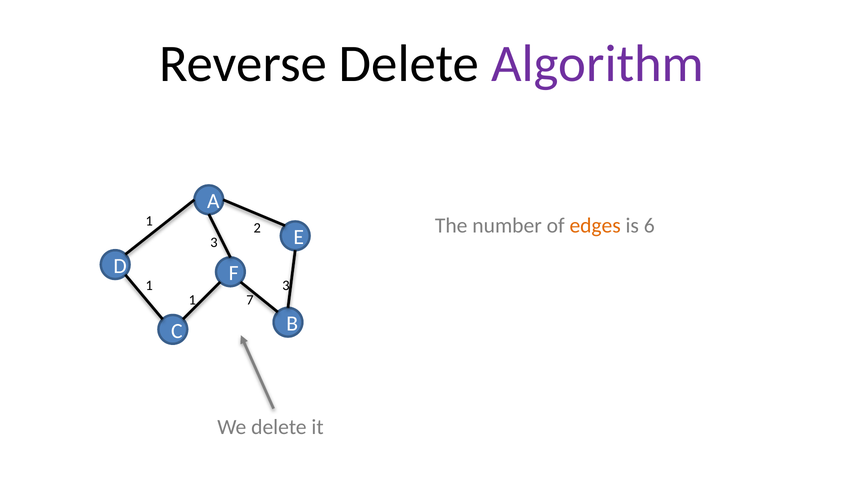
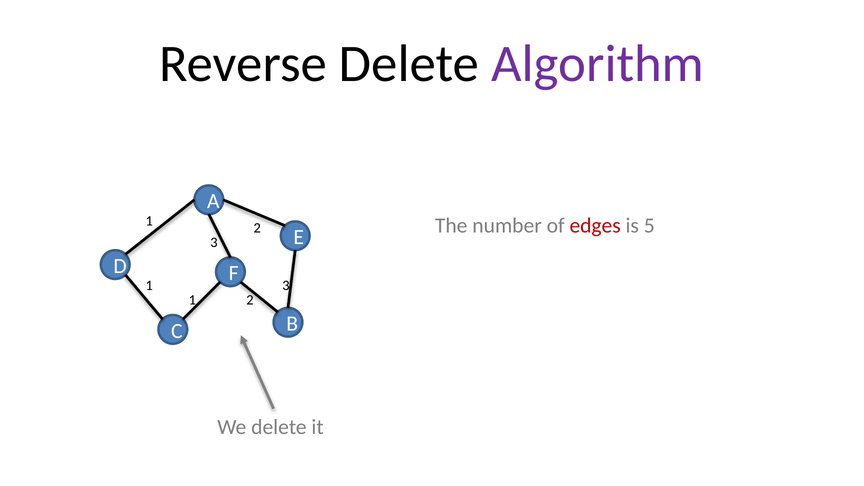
edges colour: orange -> red
6: 6 -> 5
1 7: 7 -> 2
